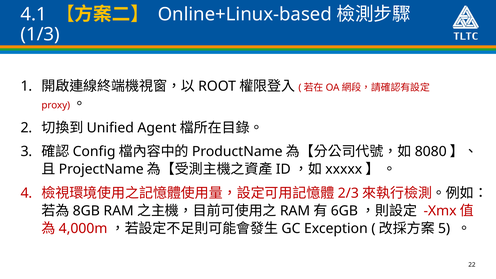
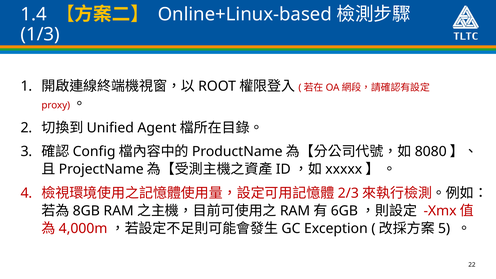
4.1: 4.1 -> 1.4
